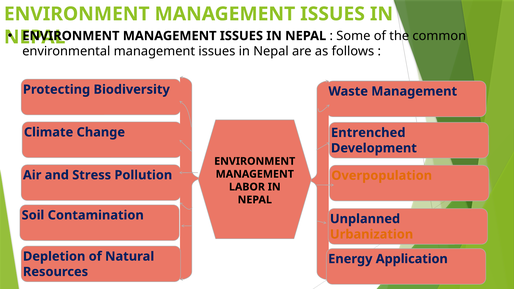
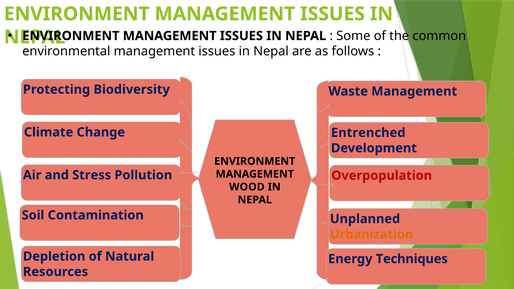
Overpopulation colour: orange -> red
LABOR: LABOR -> WOOD
Application: Application -> Techniques
